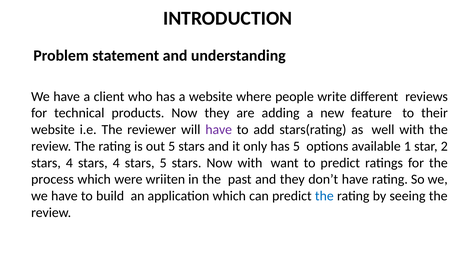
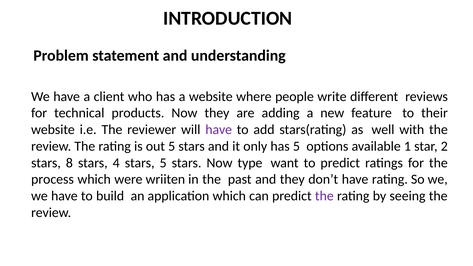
4 at (69, 163): 4 -> 8
Now with: with -> type
the at (324, 196) colour: blue -> purple
